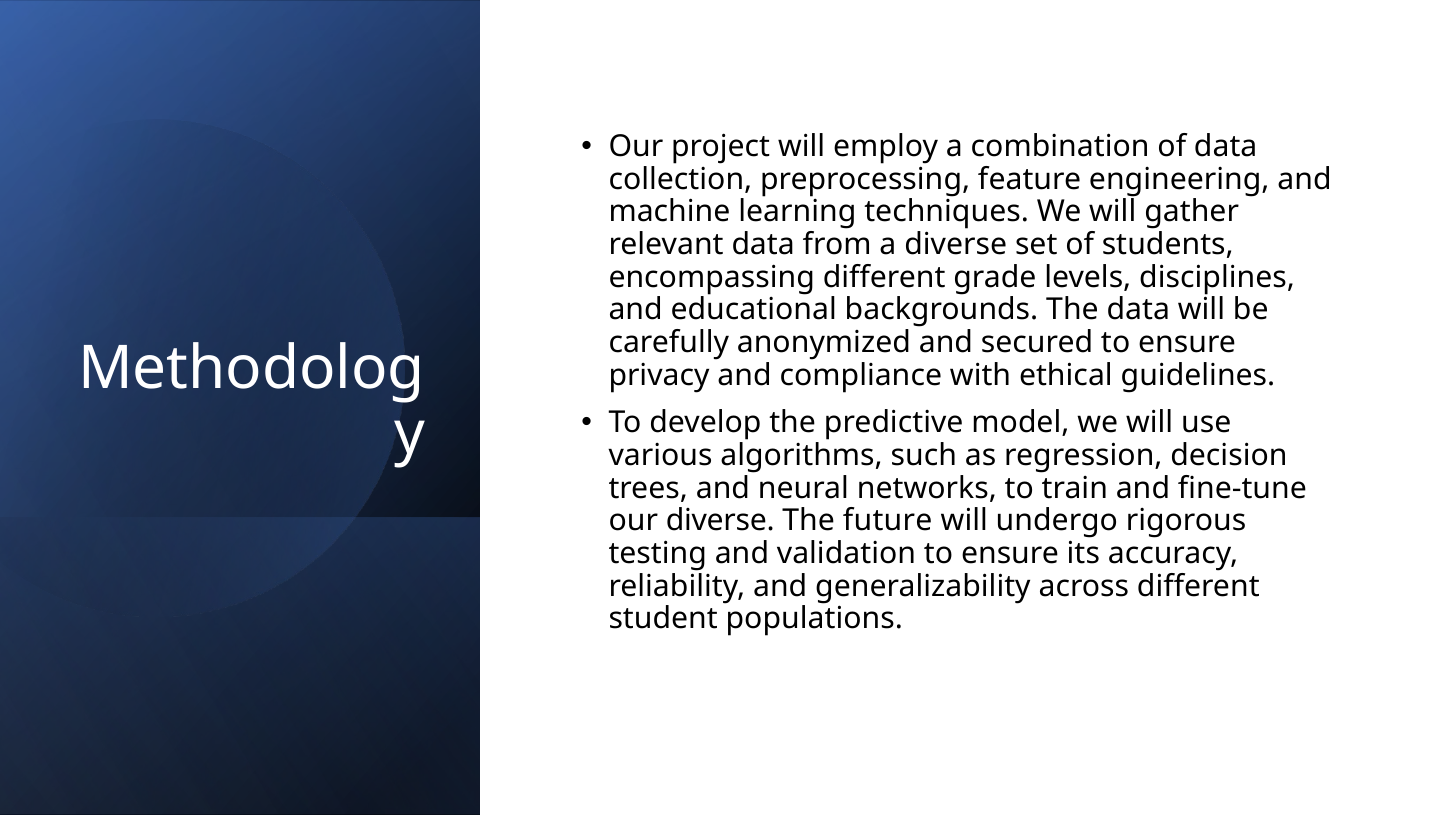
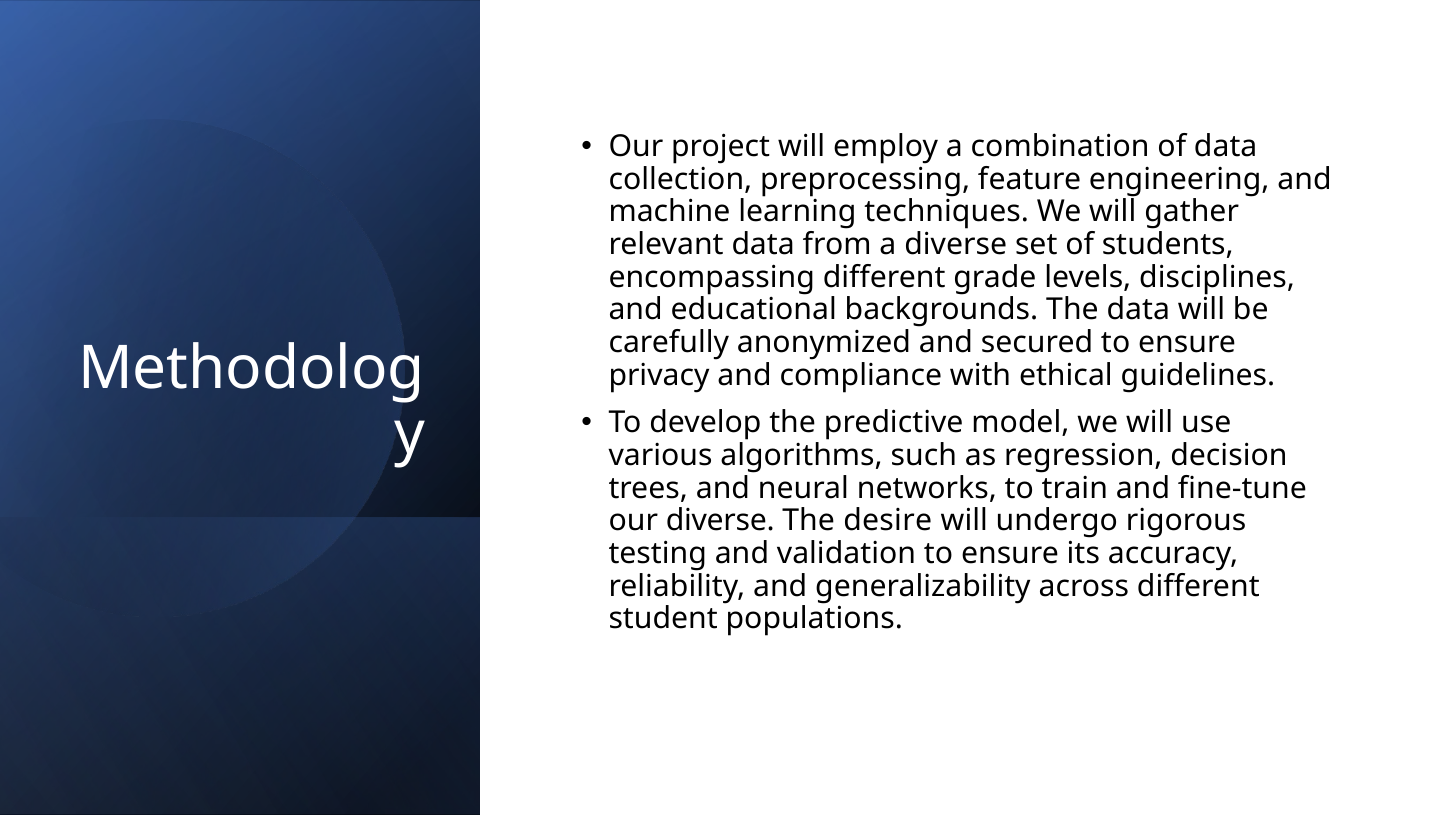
future: future -> desire
